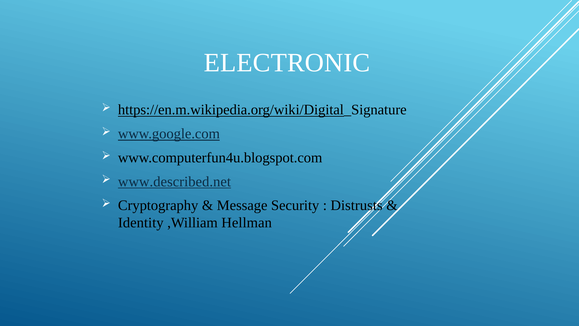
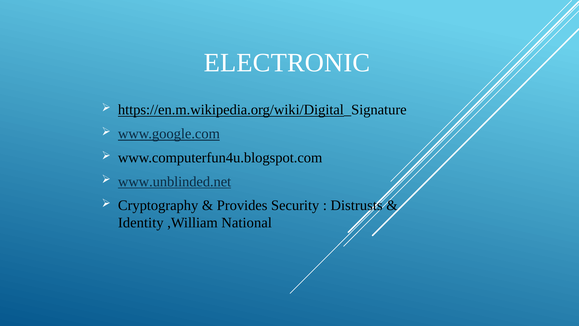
www.described.net: www.described.net -> www.unblinded.net
Message: Message -> Provides
Hellman: Hellman -> National
